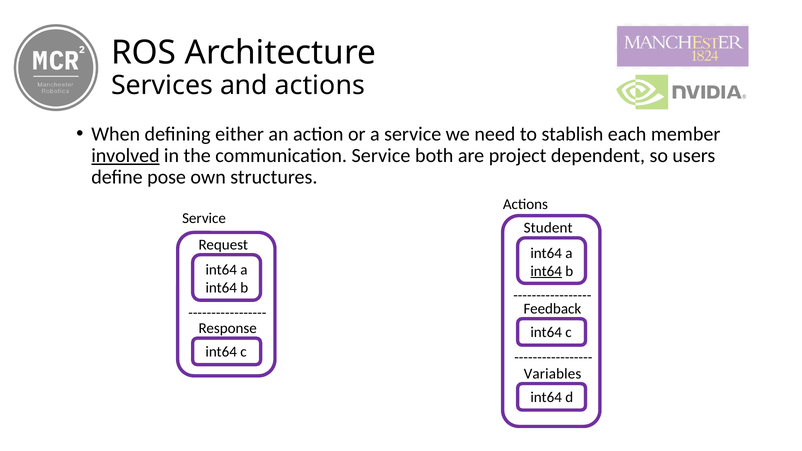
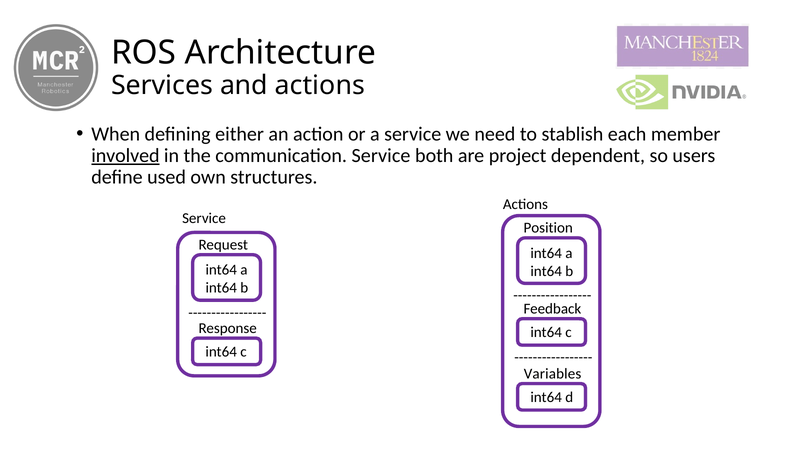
pose: pose -> used
Student: Student -> Position
int64 at (546, 271) underline: present -> none
